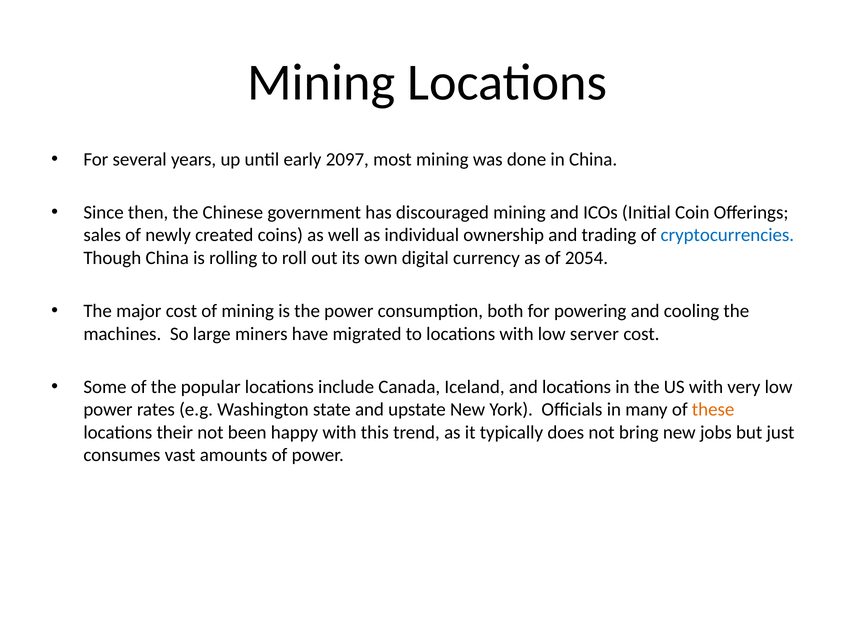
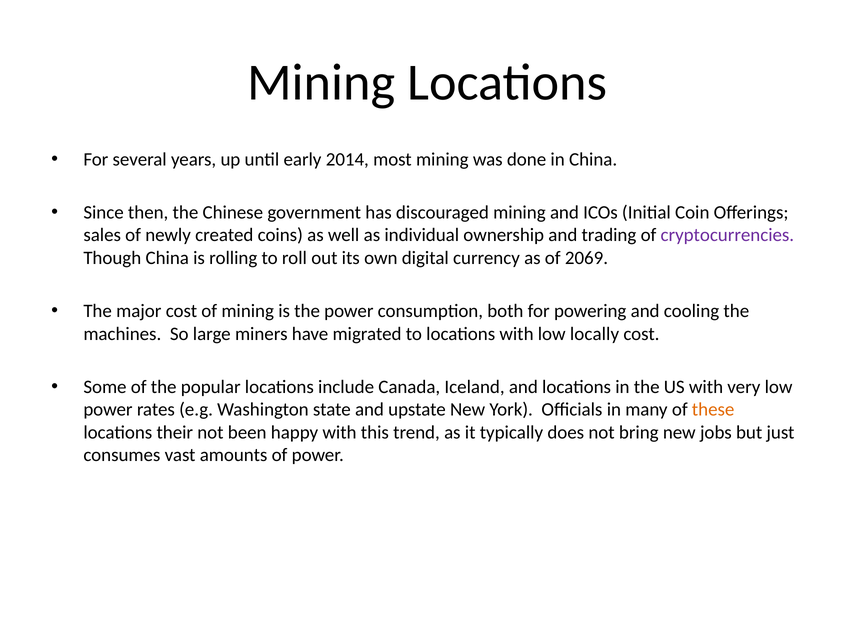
2097: 2097 -> 2014
cryptocurrencies colour: blue -> purple
2054: 2054 -> 2069
server: server -> locally
